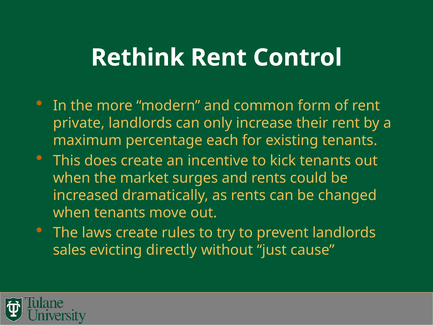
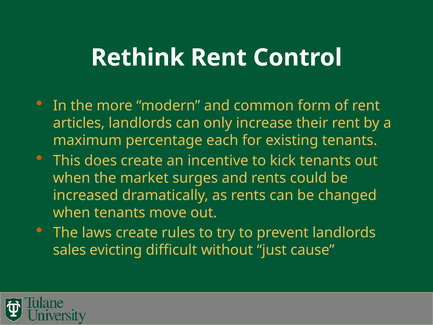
private: private -> articles
directly: directly -> difficult
